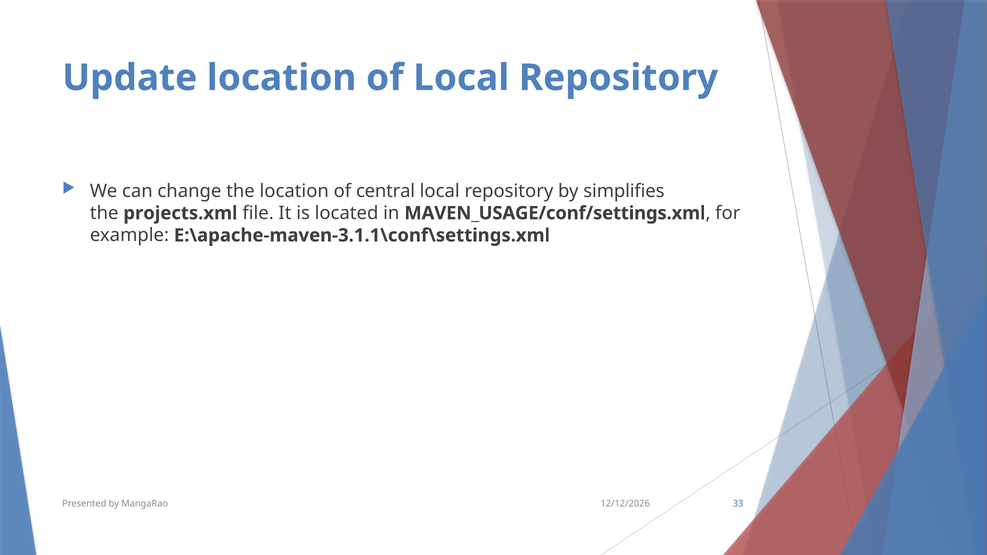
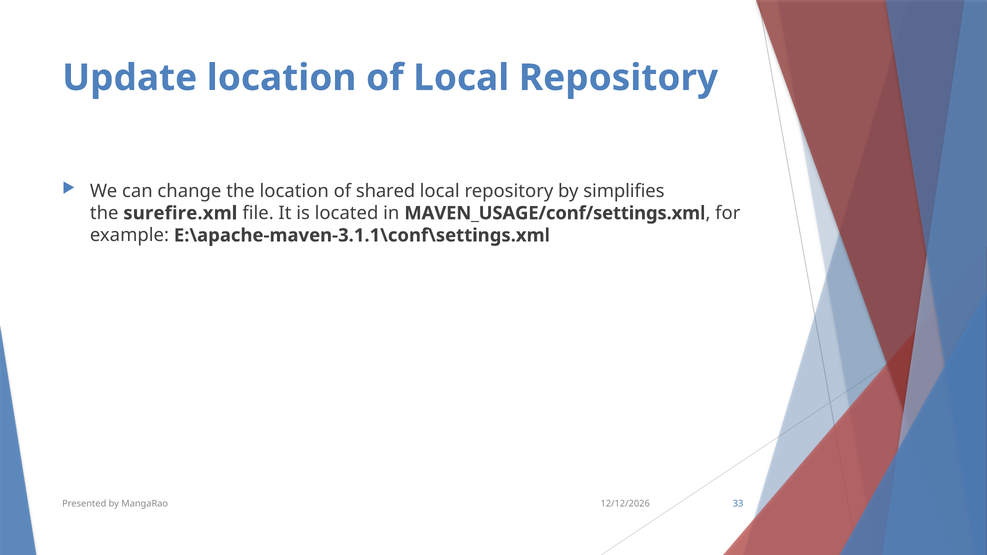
central: central -> shared
projects.xml: projects.xml -> surefire.xml
